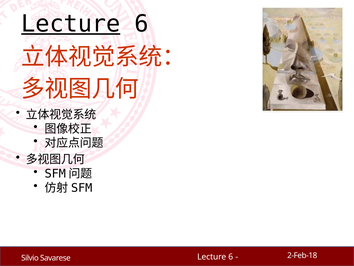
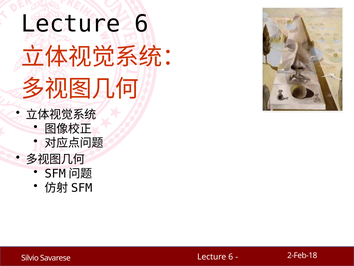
Lecture at (71, 24) underline: present -> none
